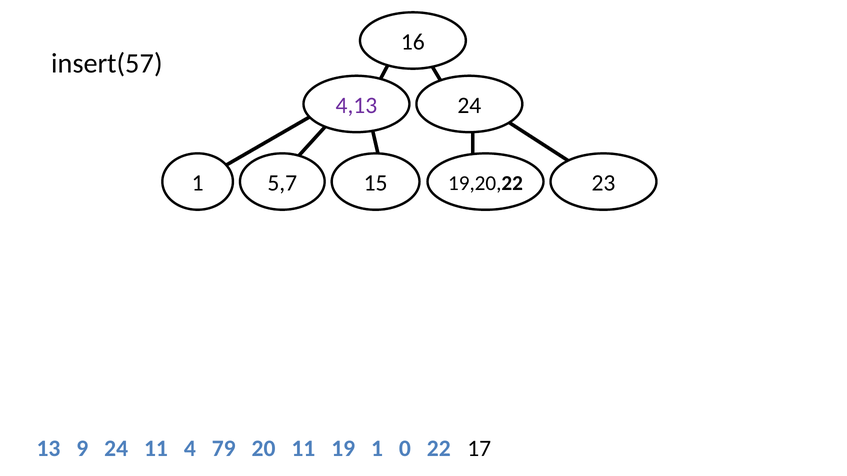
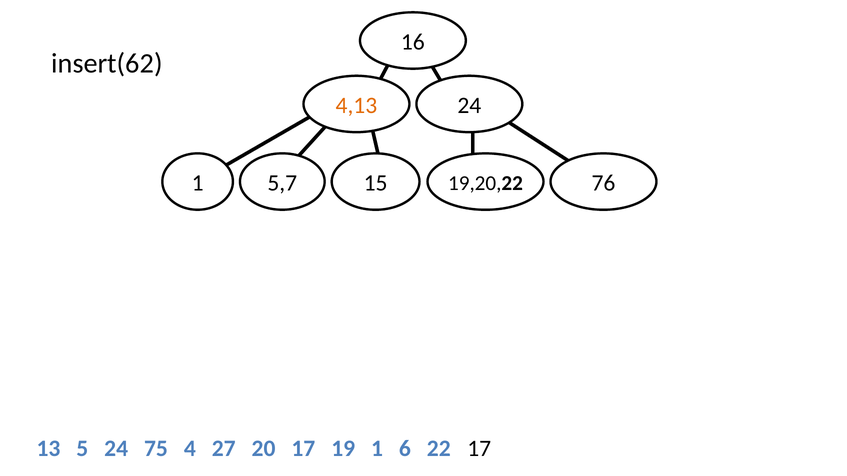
insert(57: insert(57 -> insert(62
4,13 colour: purple -> orange
23: 23 -> 76
9: 9 -> 5
24 11: 11 -> 75
79: 79 -> 27
20 11: 11 -> 17
0: 0 -> 6
